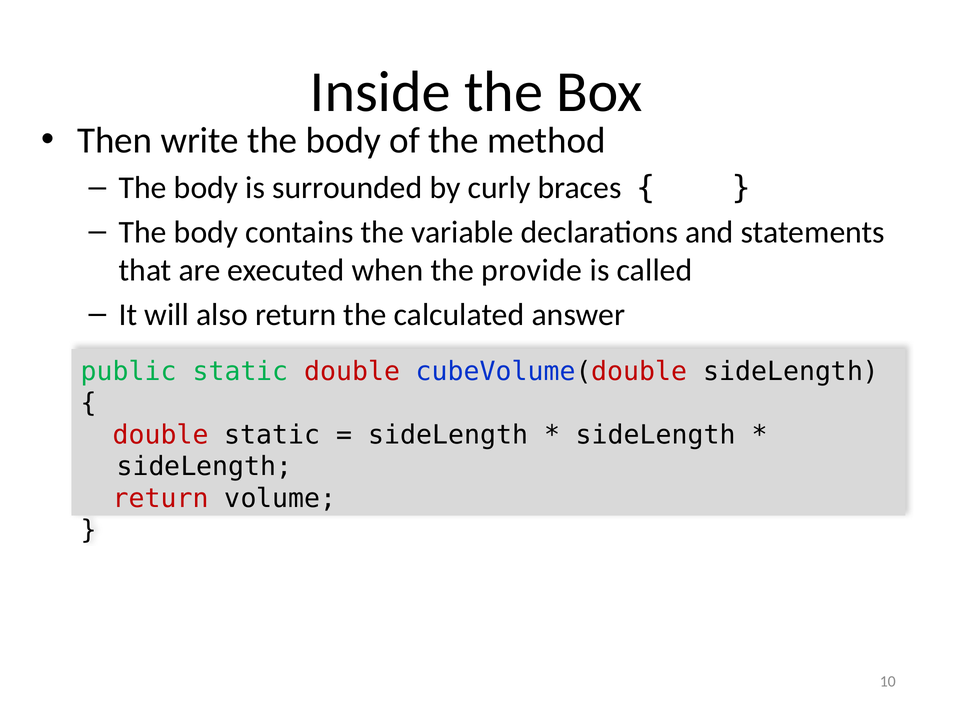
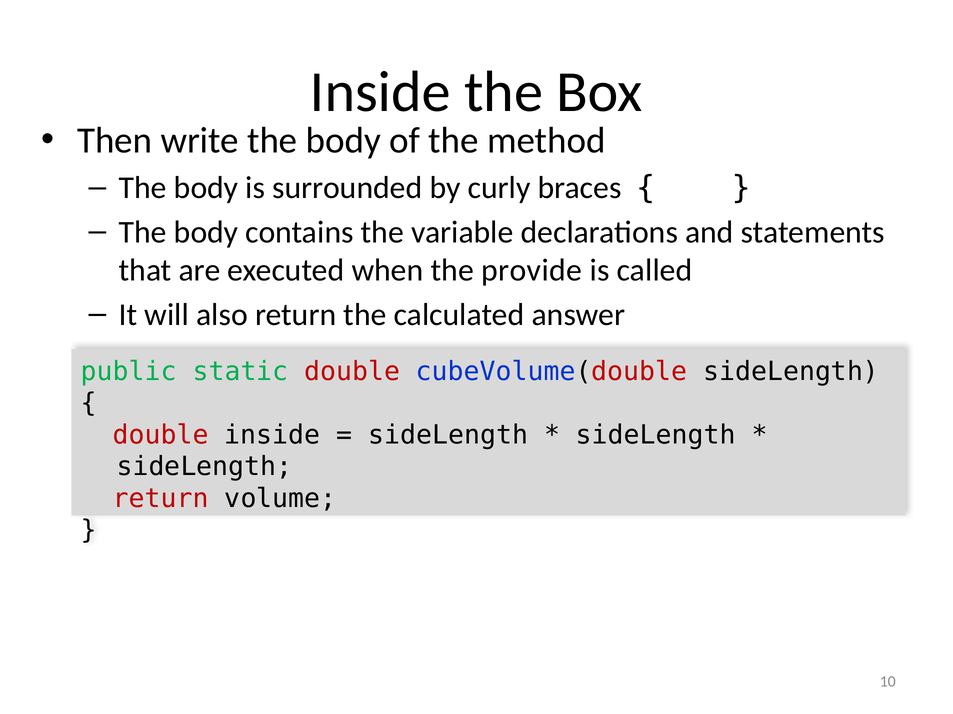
double static: static -> inside
